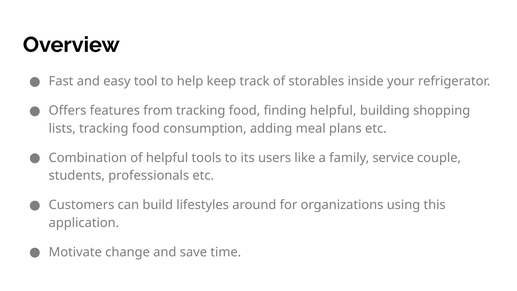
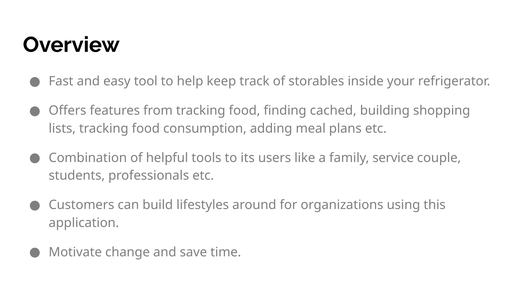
finding helpful: helpful -> cached
